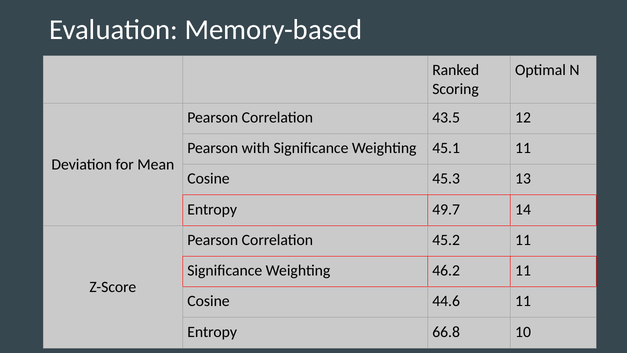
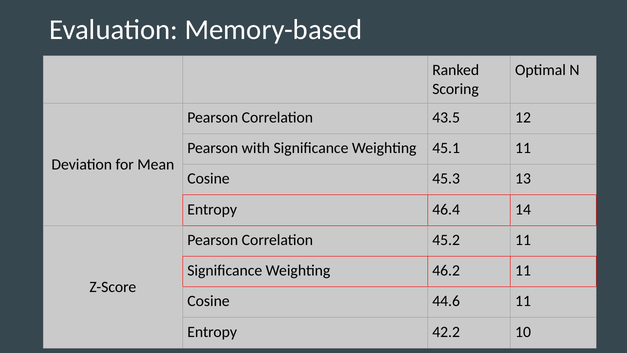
49.7: 49.7 -> 46.4
66.8: 66.8 -> 42.2
